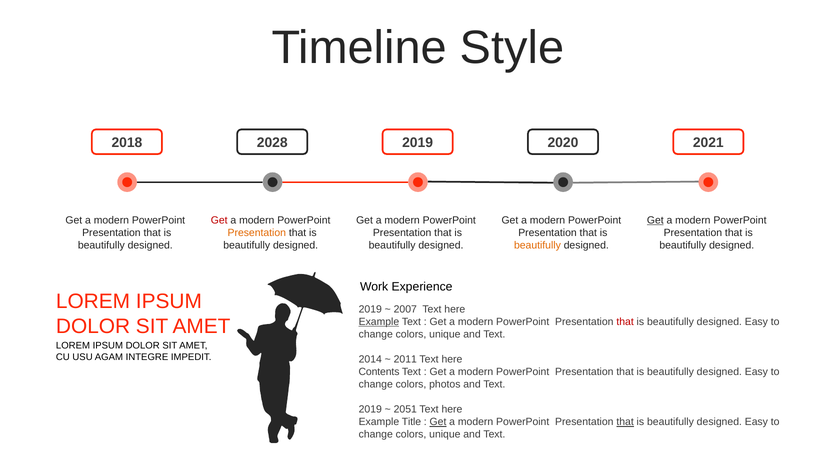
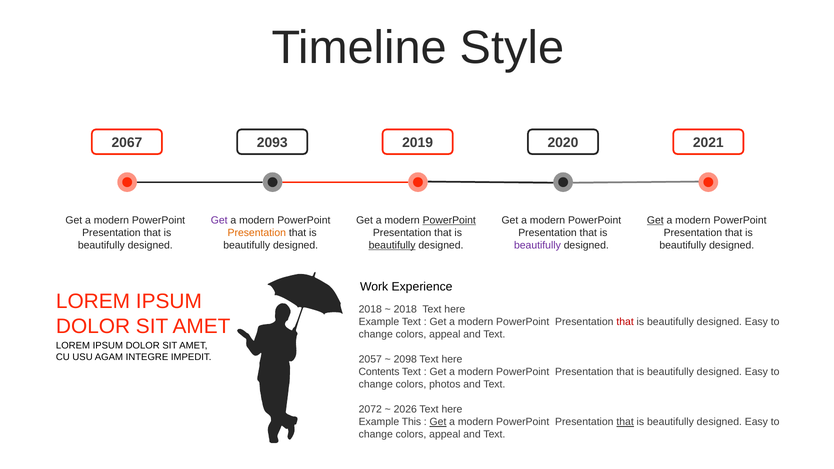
2018: 2018 -> 2067
2028: 2028 -> 2093
Get at (219, 220) colour: red -> purple
PowerPoint at (449, 220) underline: none -> present
beautifully at (392, 245) underline: none -> present
beautifully at (537, 245) colour: orange -> purple
2019 at (370, 310): 2019 -> 2018
2007 at (405, 310): 2007 -> 2018
Example at (379, 322) underline: present -> none
unique at (445, 335): unique -> appeal
2014: 2014 -> 2057
2011: 2011 -> 2098
2019 at (370, 410): 2019 -> 2072
2051: 2051 -> 2026
Title: Title -> This
unique at (445, 435): unique -> appeal
